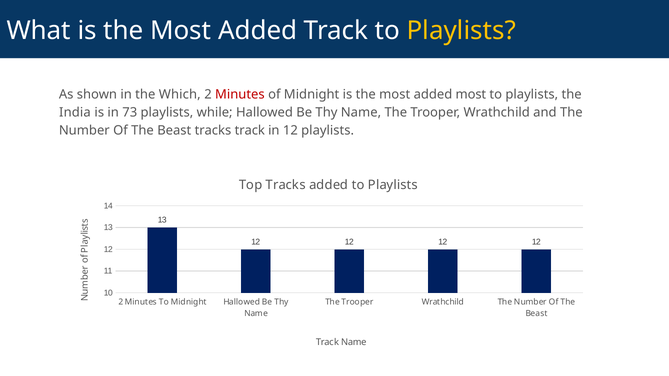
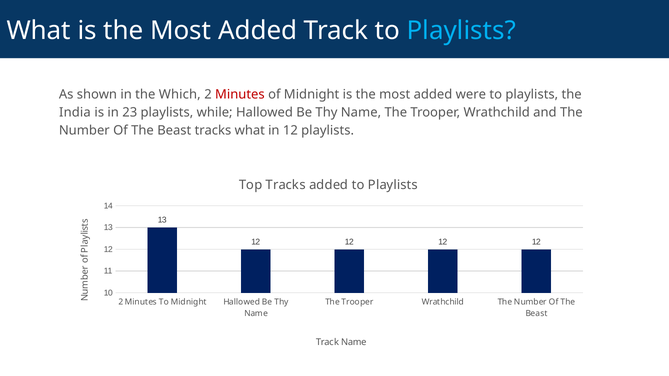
Playlists at (461, 31) colour: yellow -> light blue
added most: most -> were
73: 73 -> 23
tracks track: track -> what
